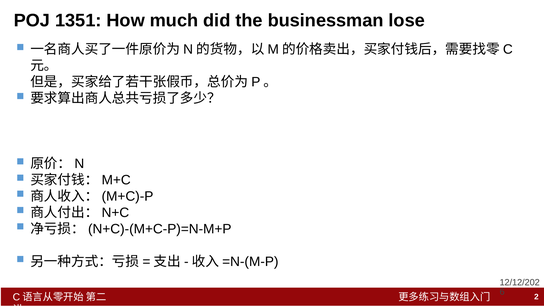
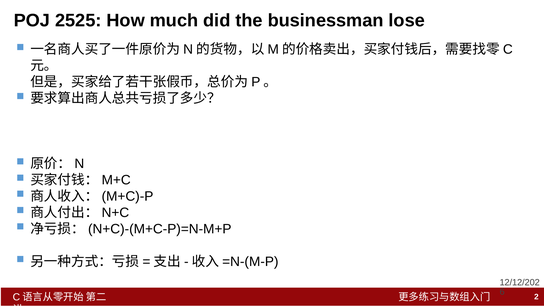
1351: 1351 -> 2525
